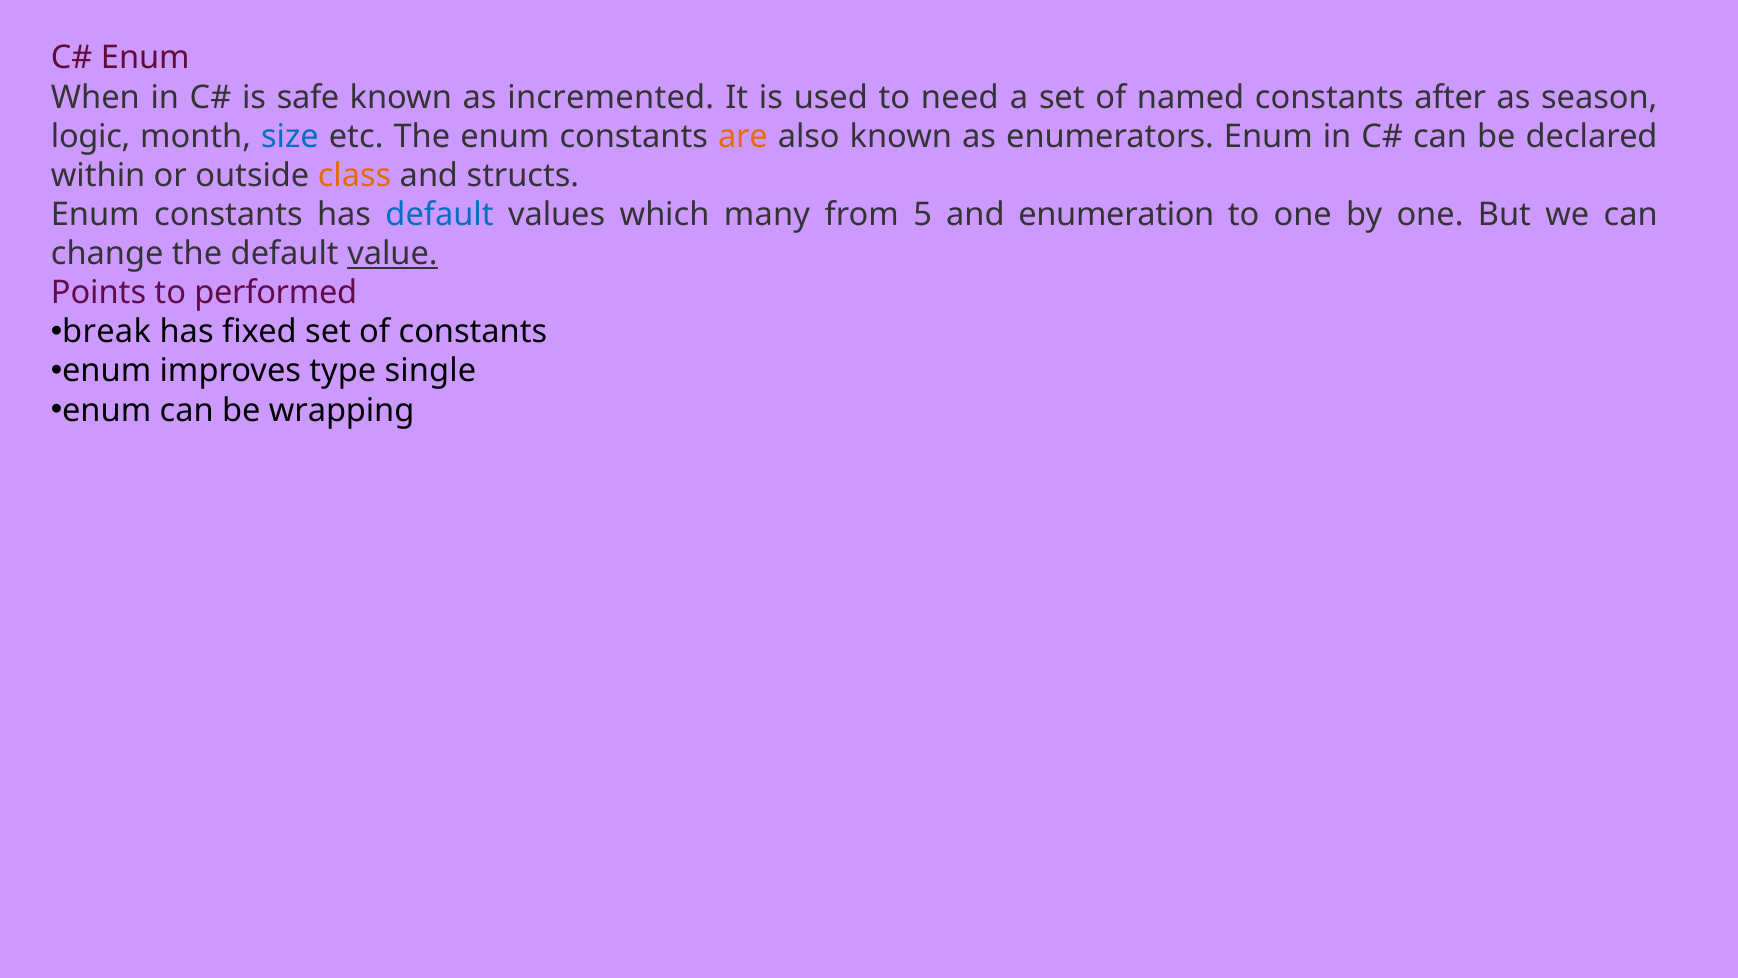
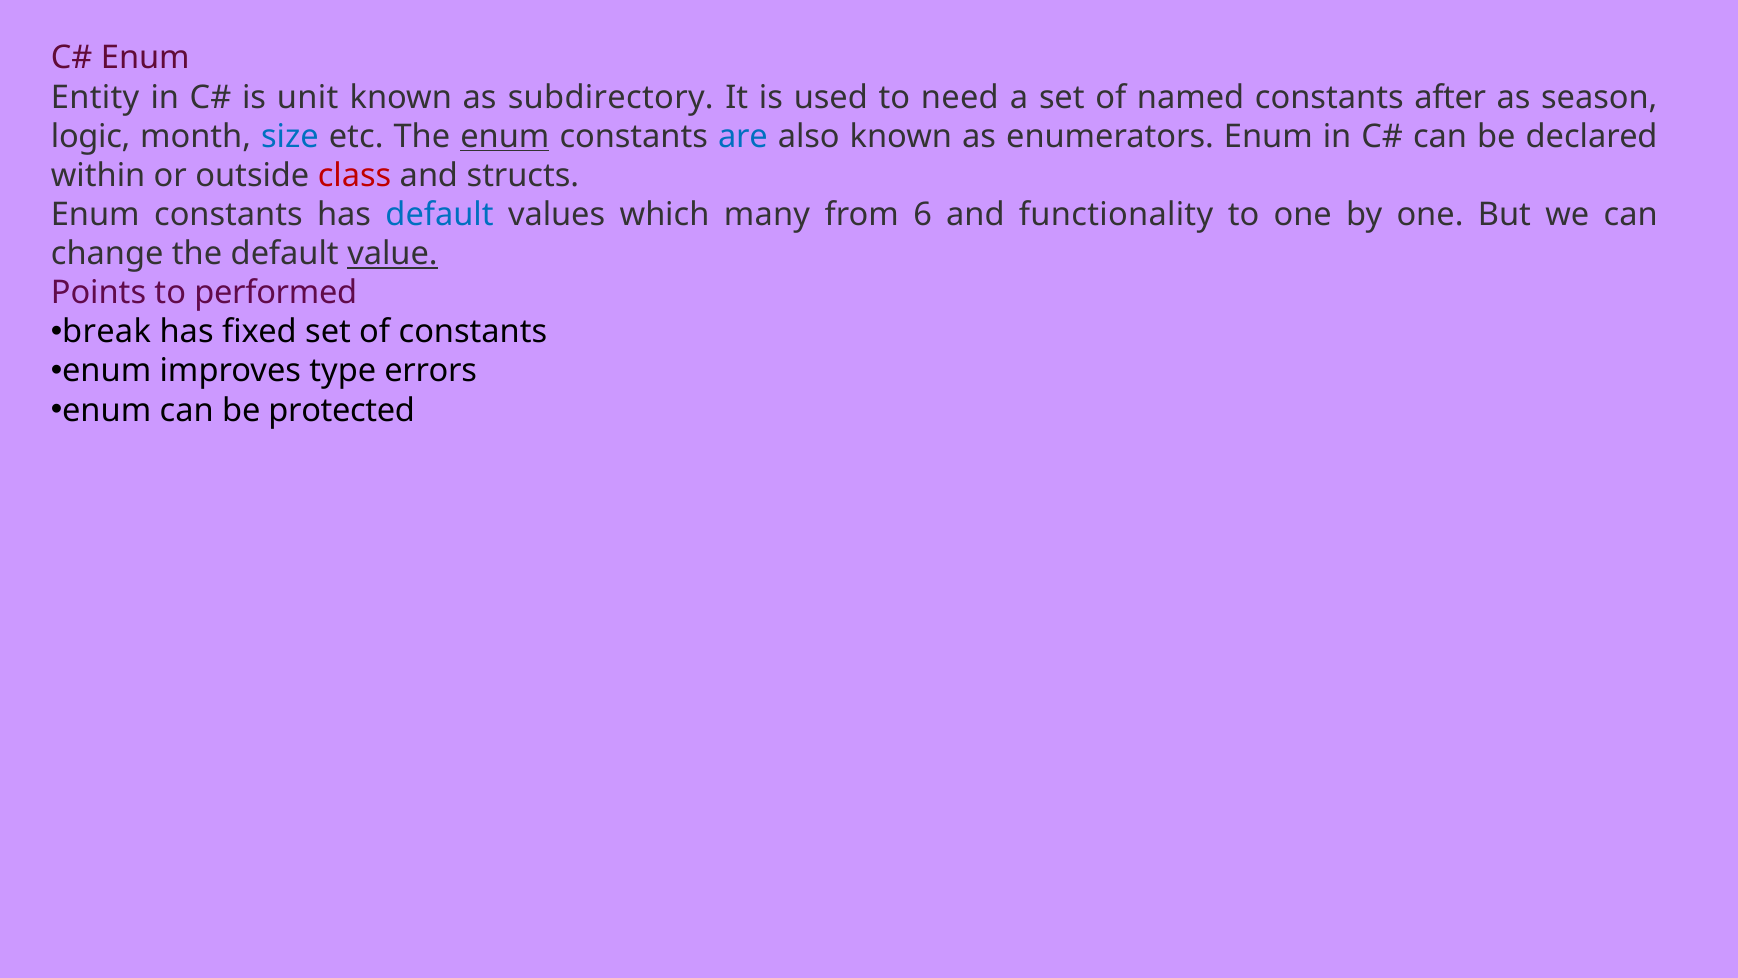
When: When -> Entity
safe: safe -> unit
incremented: incremented -> subdirectory
enum at (505, 136) underline: none -> present
are colour: orange -> blue
class colour: orange -> red
5: 5 -> 6
enumeration: enumeration -> functionality
single: single -> errors
wrapping: wrapping -> protected
